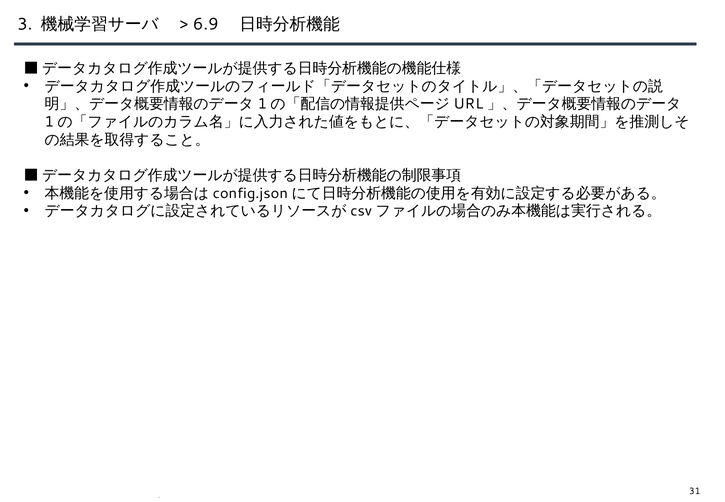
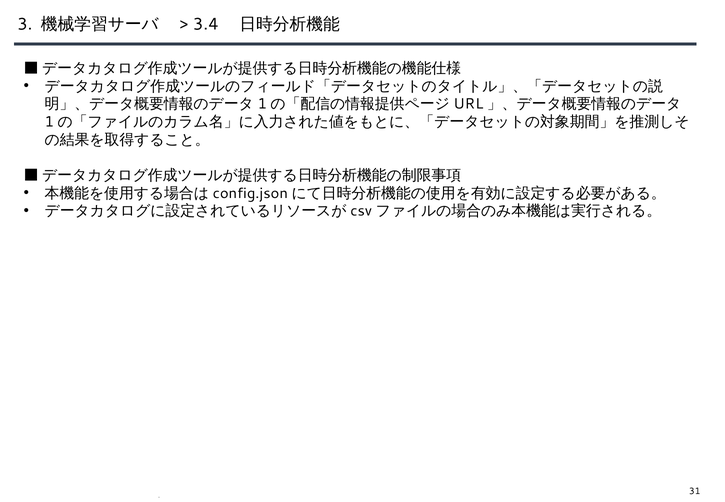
6.9: 6.9 -> 3.4
